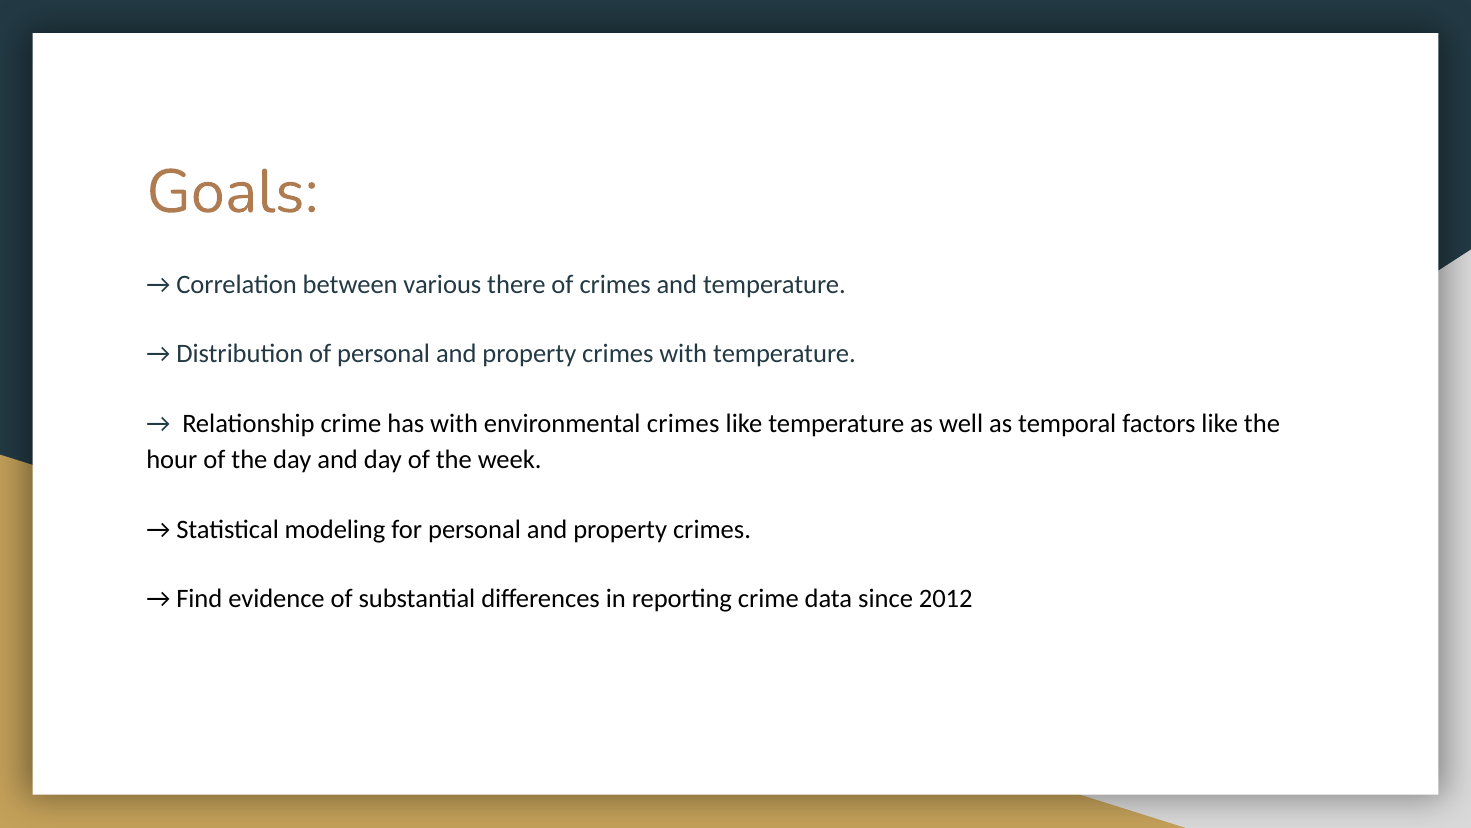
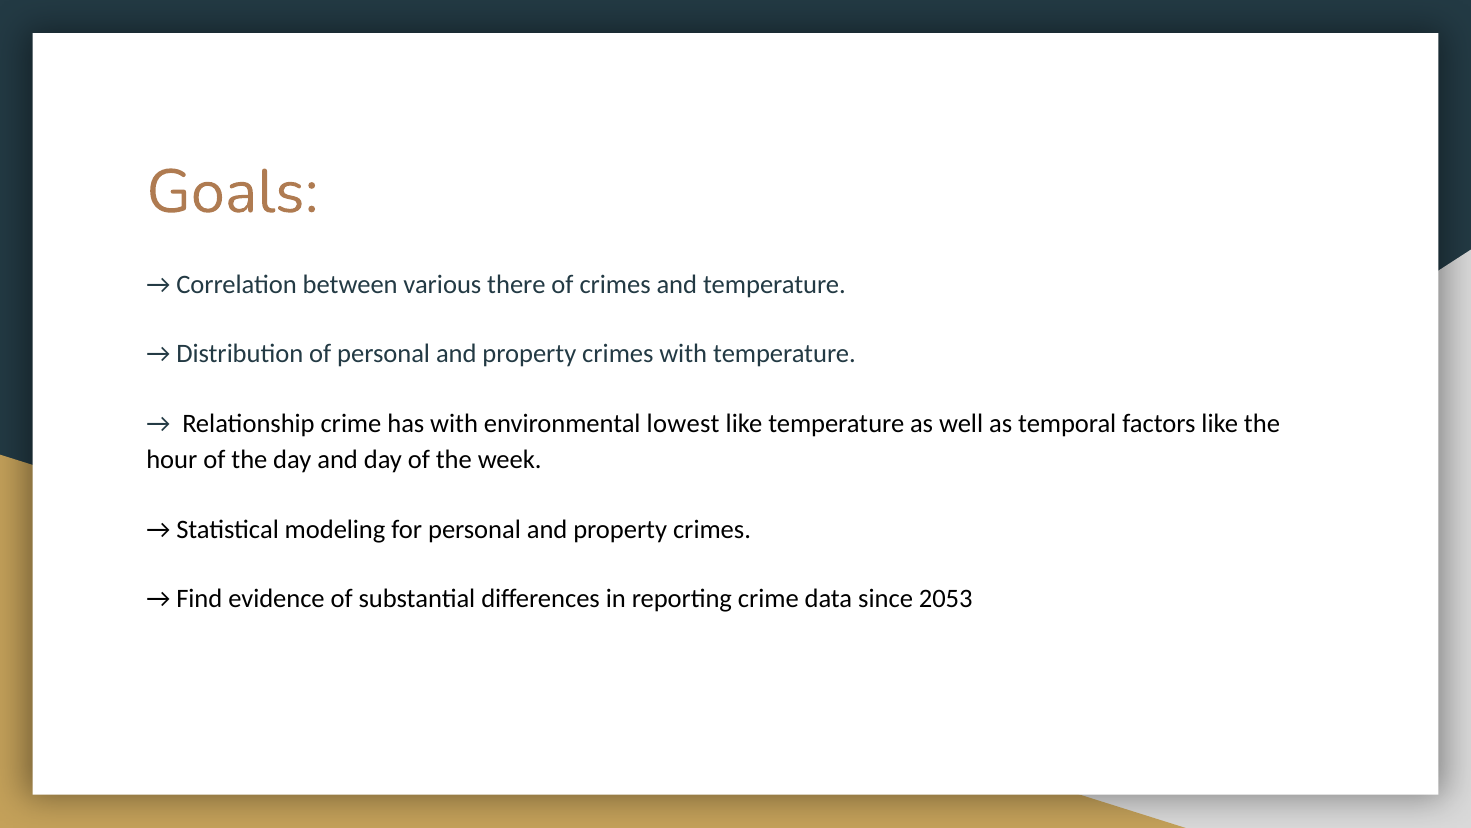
environmental crimes: crimes -> lowest
2012: 2012 -> 2053
